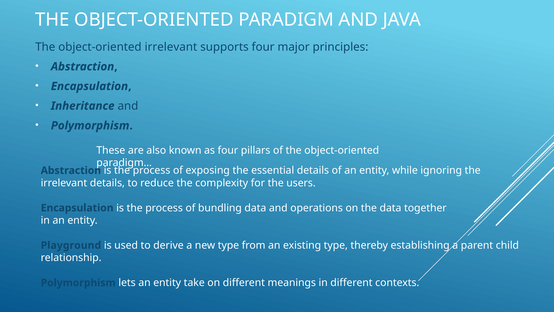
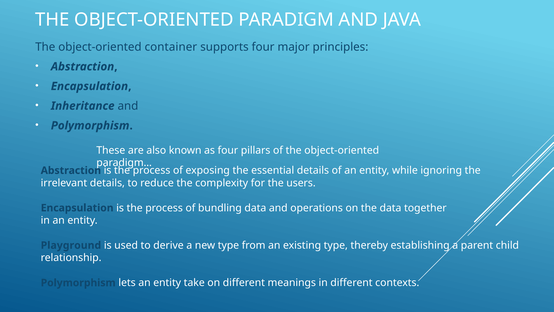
object-oriented irrelevant: irrelevant -> container
